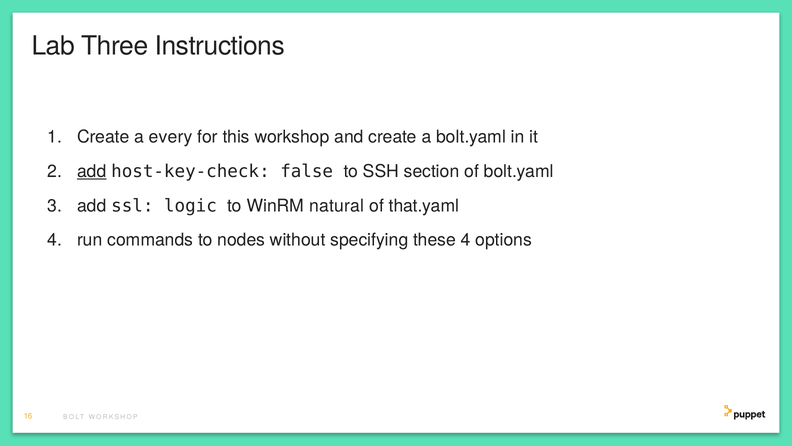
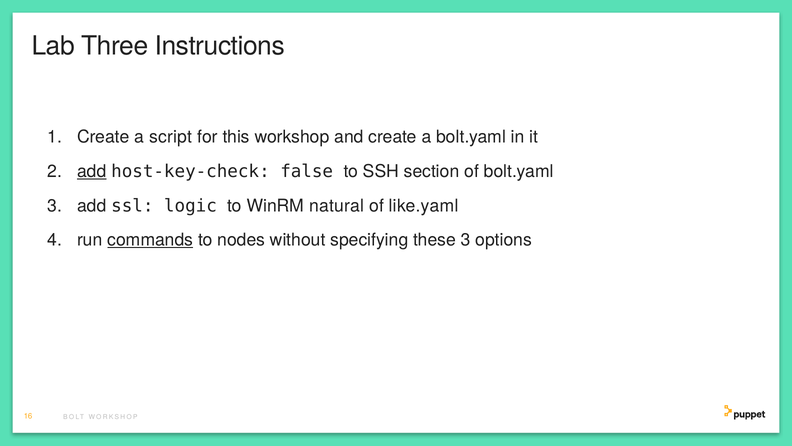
every: every -> script
that.yaml: that.yaml -> like.yaml
commands underline: none -> present
these 4: 4 -> 3
